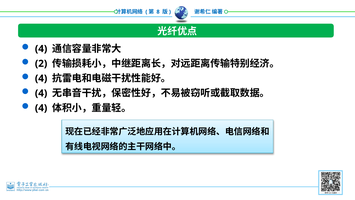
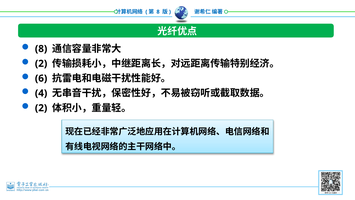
4 at (41, 49): 4 -> 8
4 at (41, 78): 4 -> 6
4 at (41, 108): 4 -> 2
